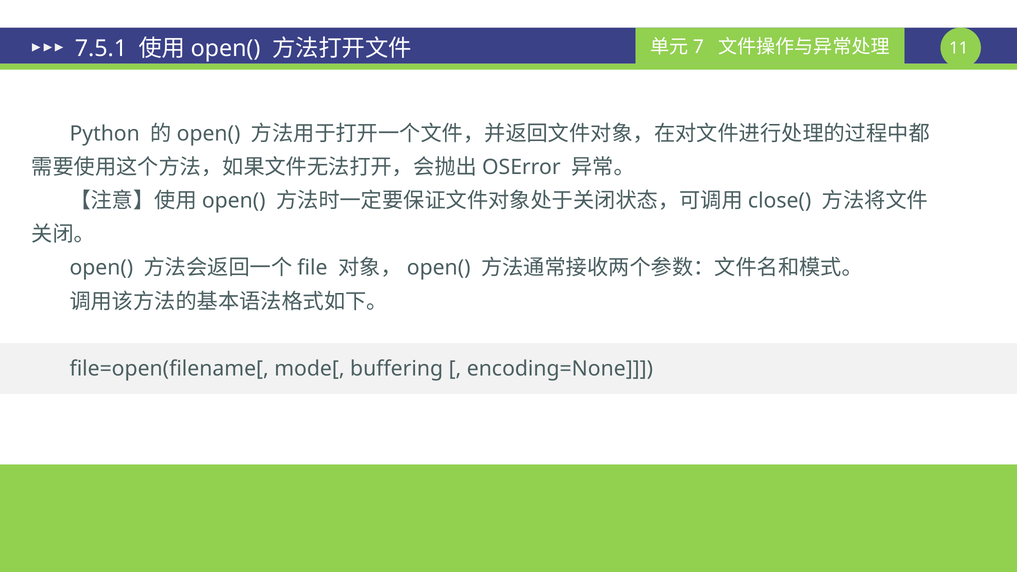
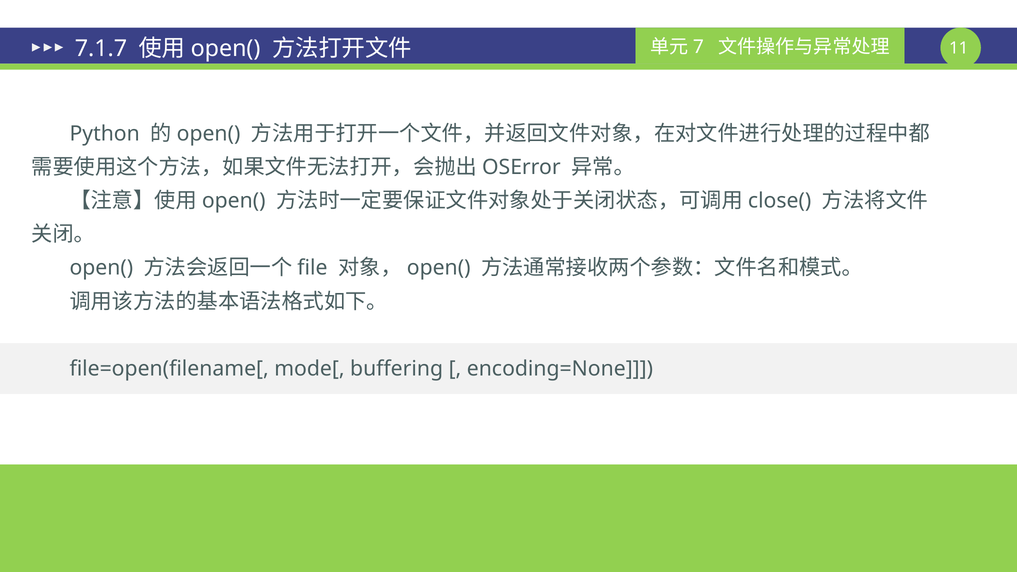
7.5.1: 7.5.1 -> 7.1.7
